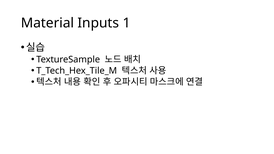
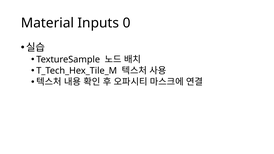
1: 1 -> 0
